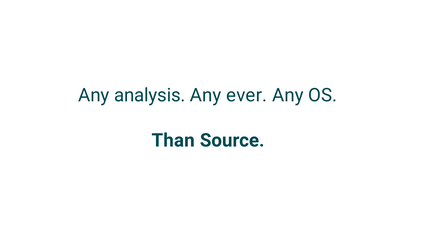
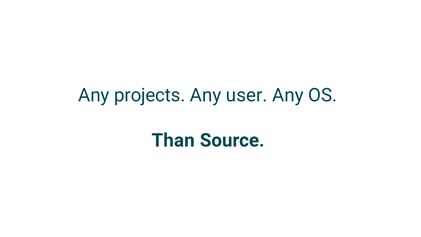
analysis: analysis -> projects
ever: ever -> user
